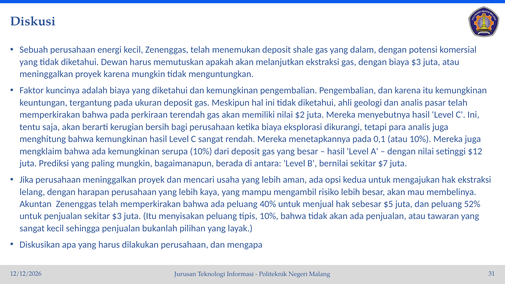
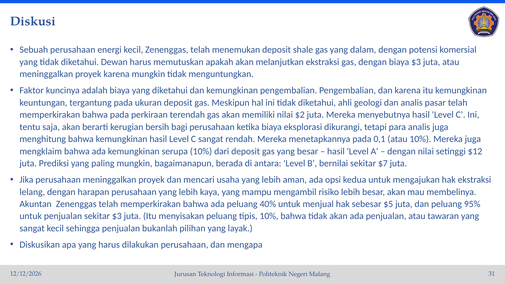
52%: 52% -> 95%
